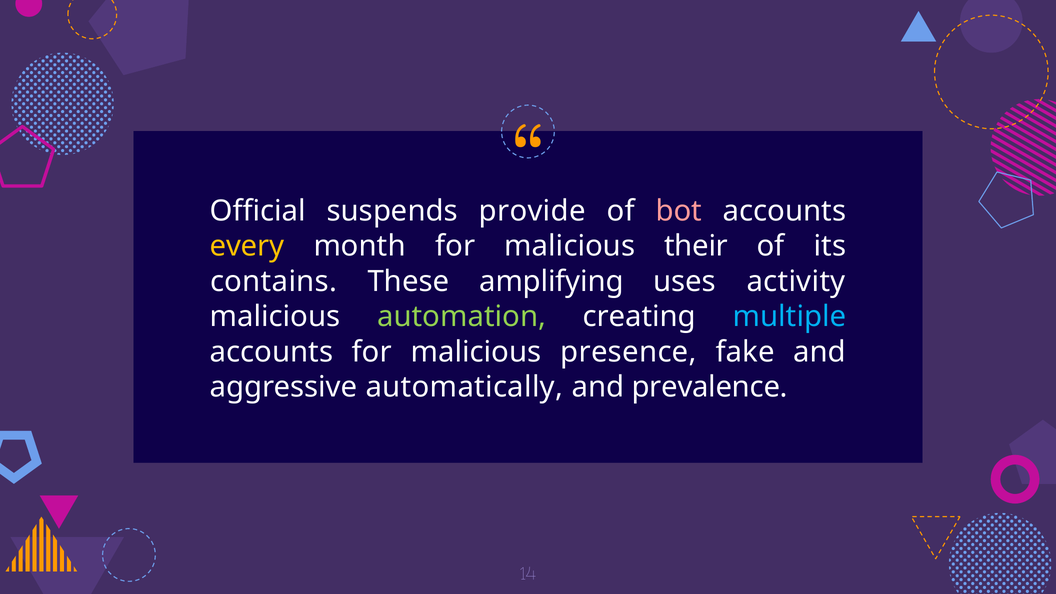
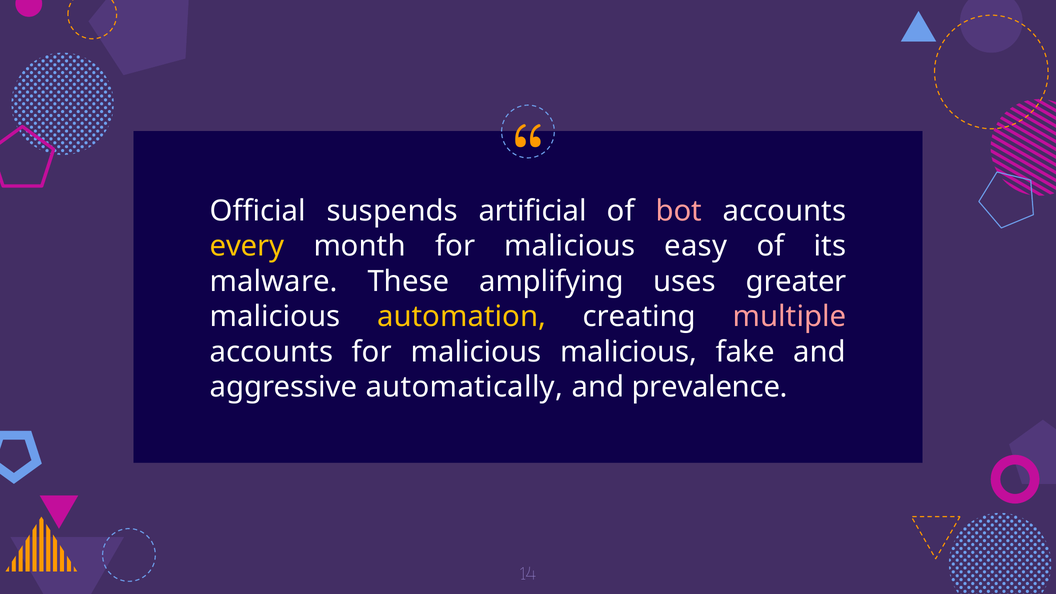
provide: provide -> artificial
their: their -> easy
contains: contains -> malware
activity: activity -> greater
automation colour: light green -> yellow
multiple colour: light blue -> pink
malicious presence: presence -> malicious
